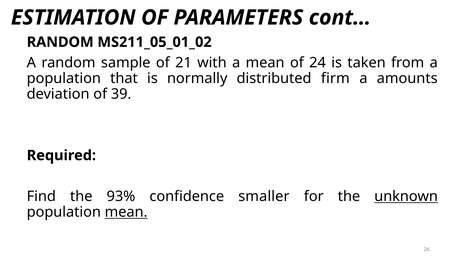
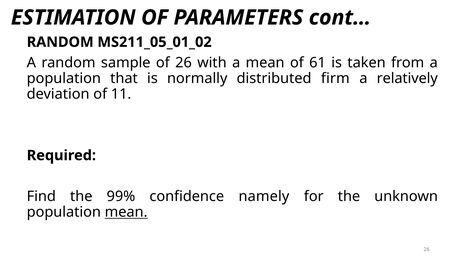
of 21: 21 -> 26
24: 24 -> 61
amounts: amounts -> relatively
39: 39 -> 11
93%: 93% -> 99%
smaller: smaller -> namely
unknown underline: present -> none
